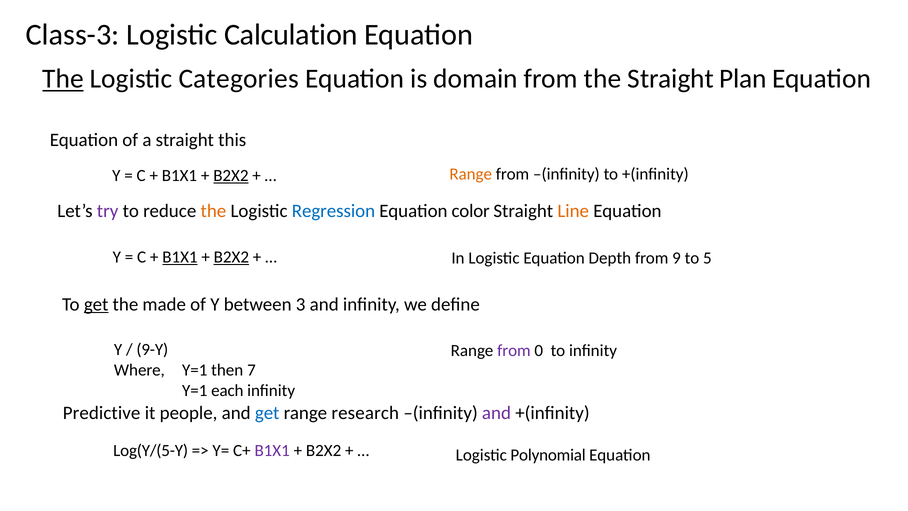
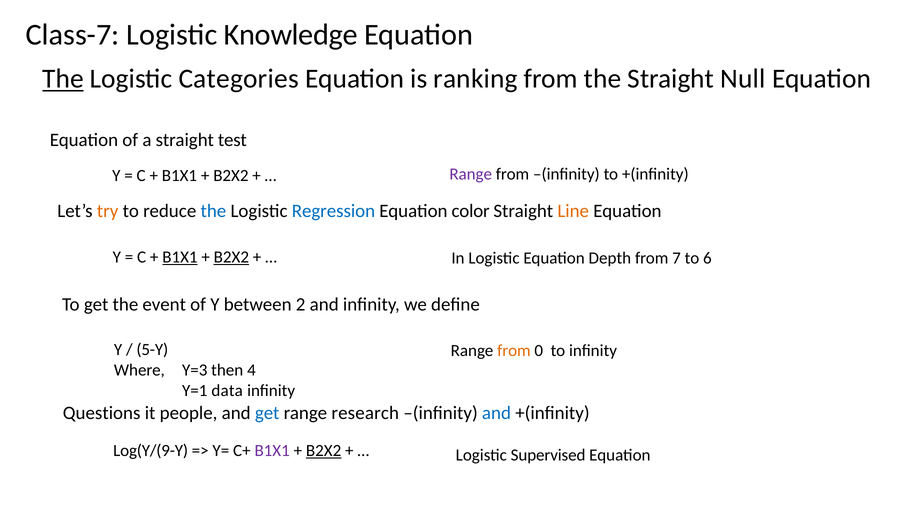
Class-3: Class-3 -> Class-7
Calculation: Calculation -> Knowledge
domain: domain -> ranking
Plan: Plan -> Null
this: this -> test
Range at (471, 174) colour: orange -> purple
B2X2 at (231, 176) underline: present -> none
try colour: purple -> orange
the at (213, 211) colour: orange -> blue
9: 9 -> 7
5: 5 -> 6
get at (96, 304) underline: present -> none
made: made -> event
3: 3 -> 2
9-Y: 9-Y -> 5-Y
from at (514, 351) colour: purple -> orange
Where Y=1: Y=1 -> Y=3
7: 7 -> 4
each: each -> data
Predictive: Predictive -> Questions
and at (496, 413) colour: purple -> blue
Log(Y/(5-Y: Log(Y/(5-Y -> Log(Y/(9-Y
B2X2 at (324, 451) underline: none -> present
Polynomial: Polynomial -> Supervised
